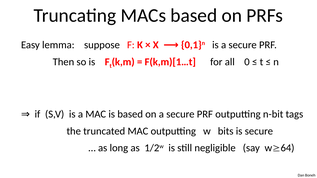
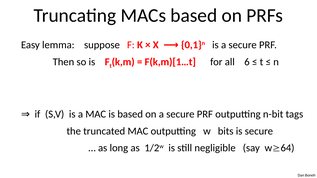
0: 0 -> 6
